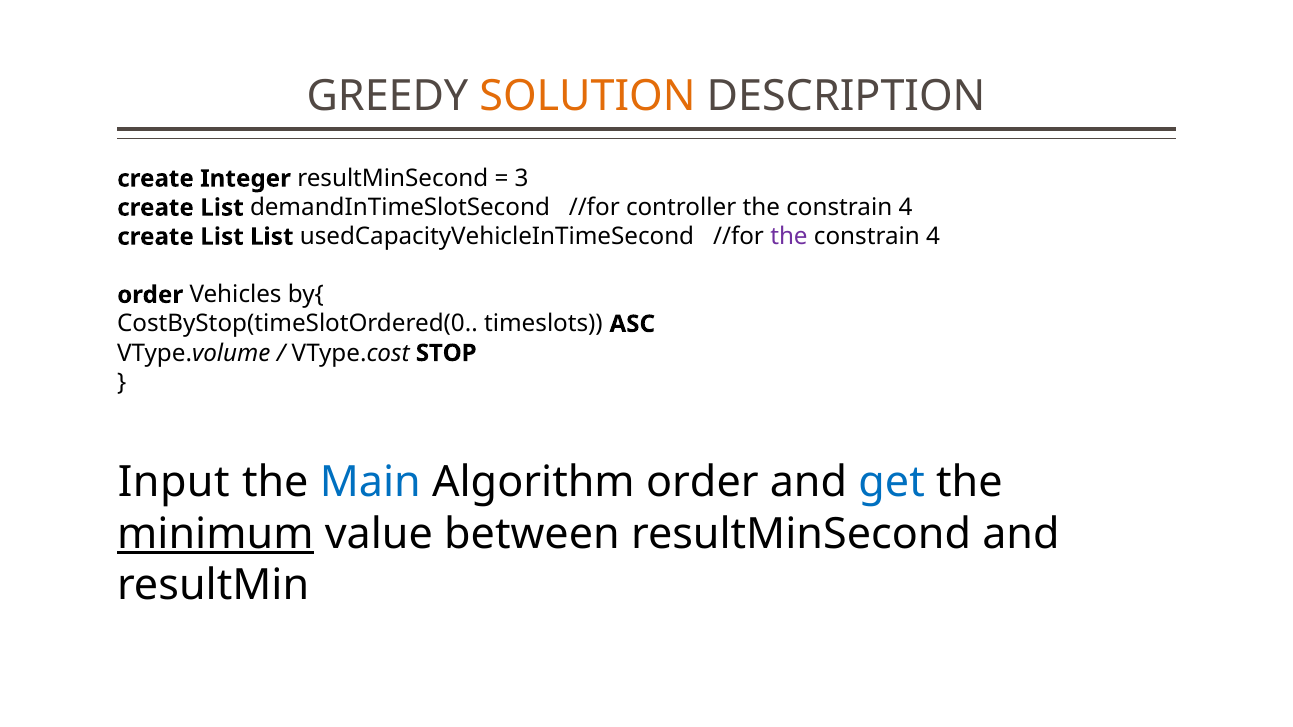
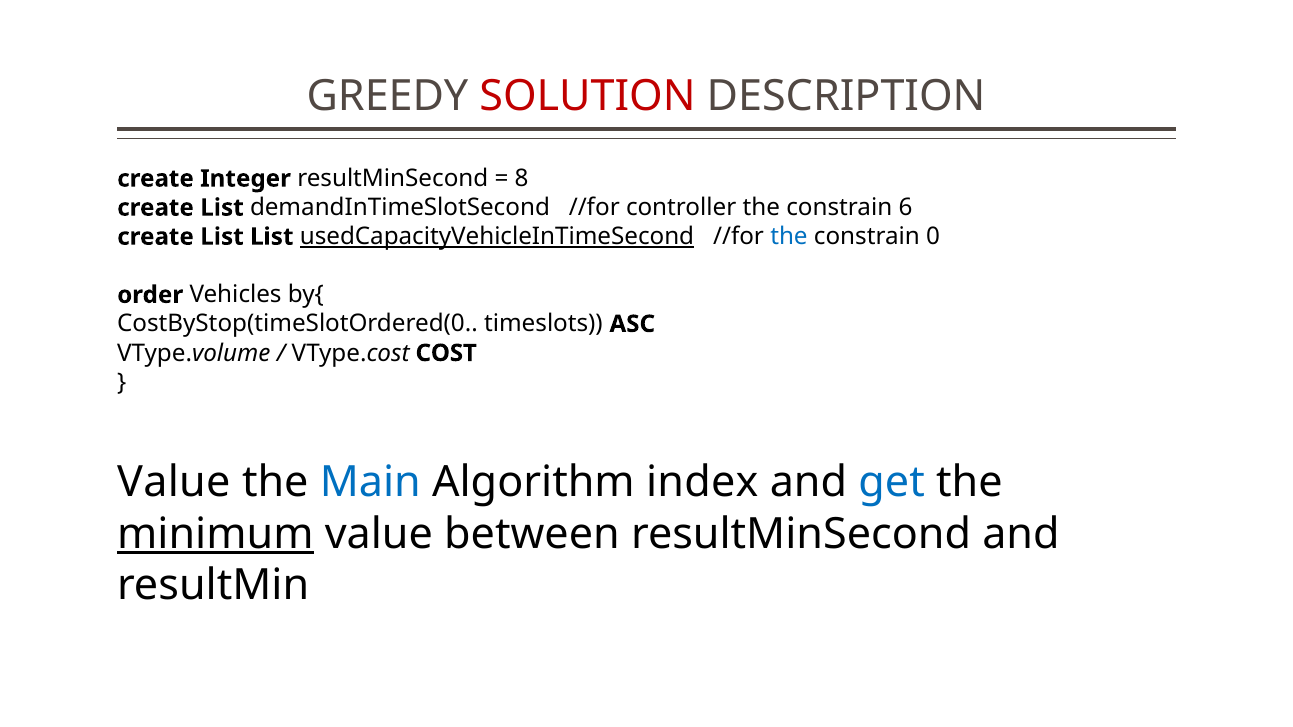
SOLUTION colour: orange -> red
3: 3 -> 8
controller the constrain 4: 4 -> 6
usedCapacityVehicleInTimeSecond underline: none -> present
the at (789, 237) colour: purple -> blue
4 at (933, 237): 4 -> 0
STOP: STOP -> COST
Input at (174, 482): Input -> Value
Algorithm order: order -> index
